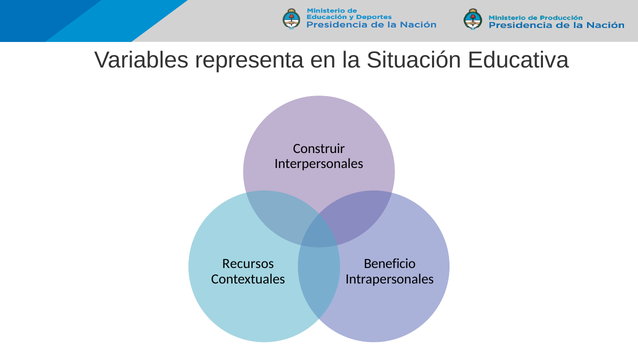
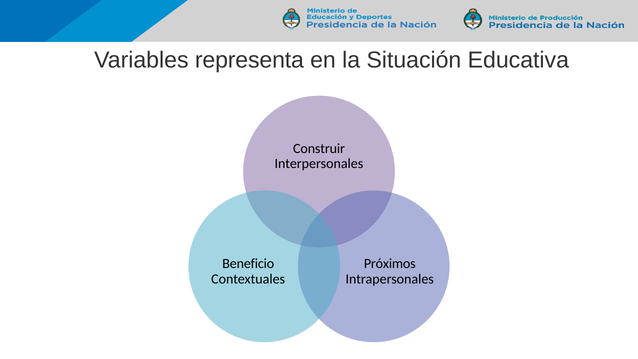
Recursos: Recursos -> Beneficio
Beneficio: Beneficio -> Próximos
